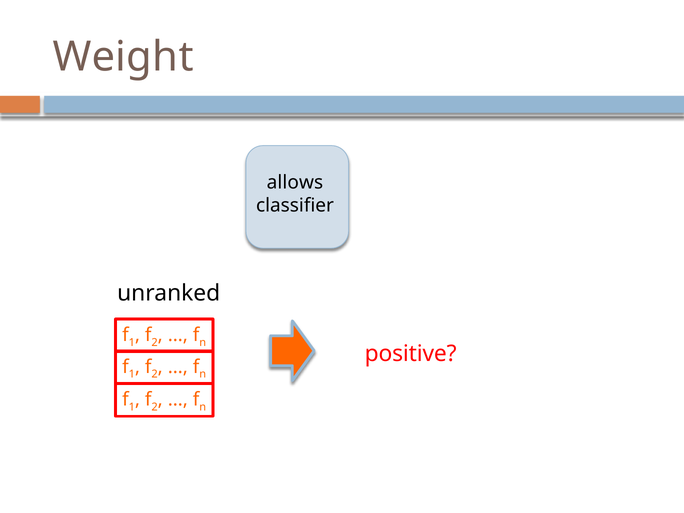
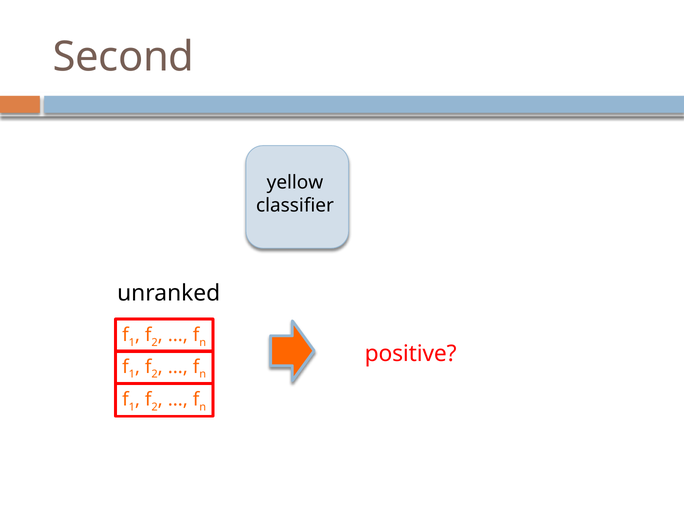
Weight: Weight -> Second
allows: allows -> yellow
